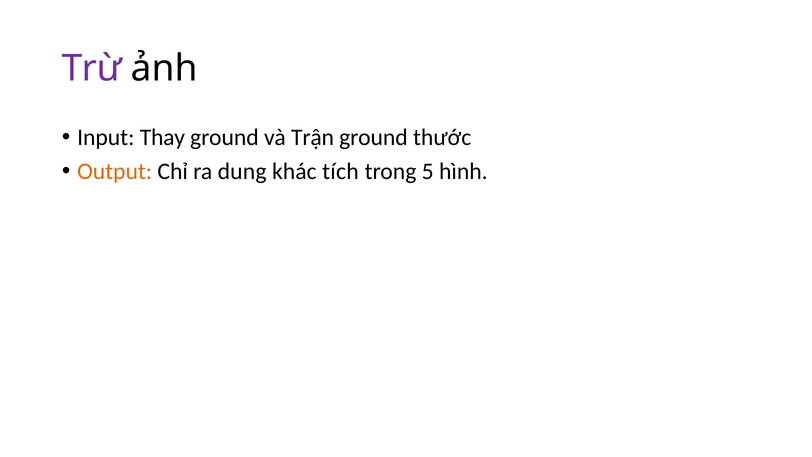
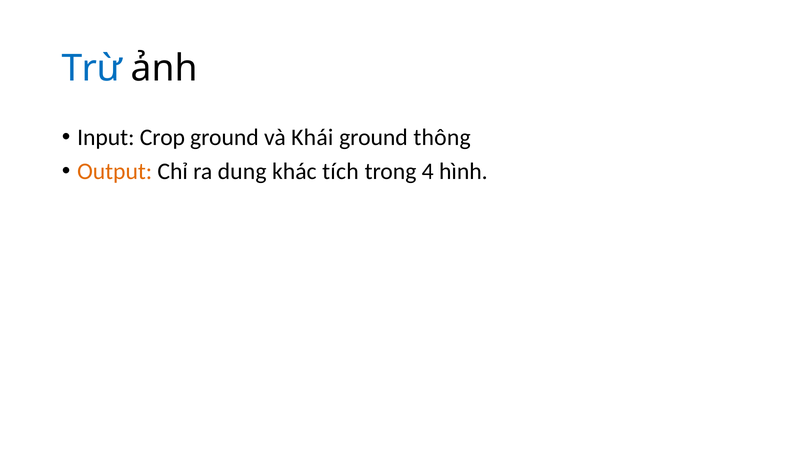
Trừ colour: purple -> blue
Thay: Thay -> Crop
Trận: Trận -> Khái
thước: thước -> thông
5: 5 -> 4
